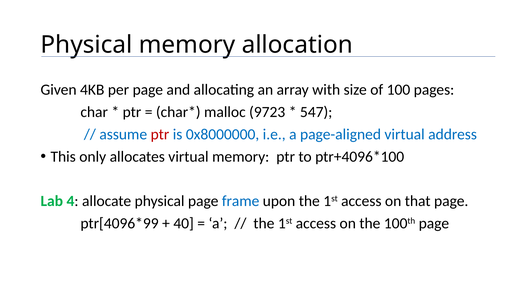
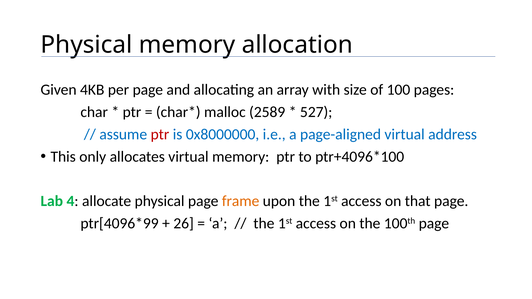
9723: 9723 -> 2589
547: 547 -> 527
frame colour: blue -> orange
40: 40 -> 26
